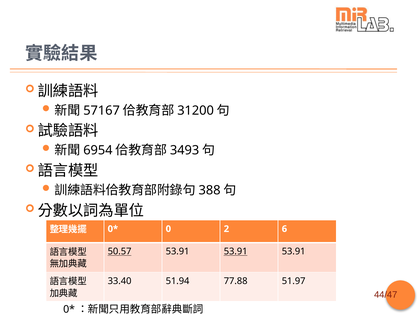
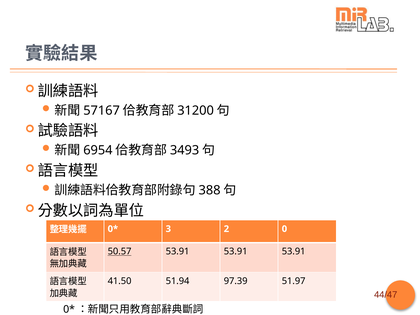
0: 0 -> 3
6: 6 -> 0
53.91 at (236, 252) underline: present -> none
33.40: 33.40 -> 41.50
77.88: 77.88 -> 97.39
